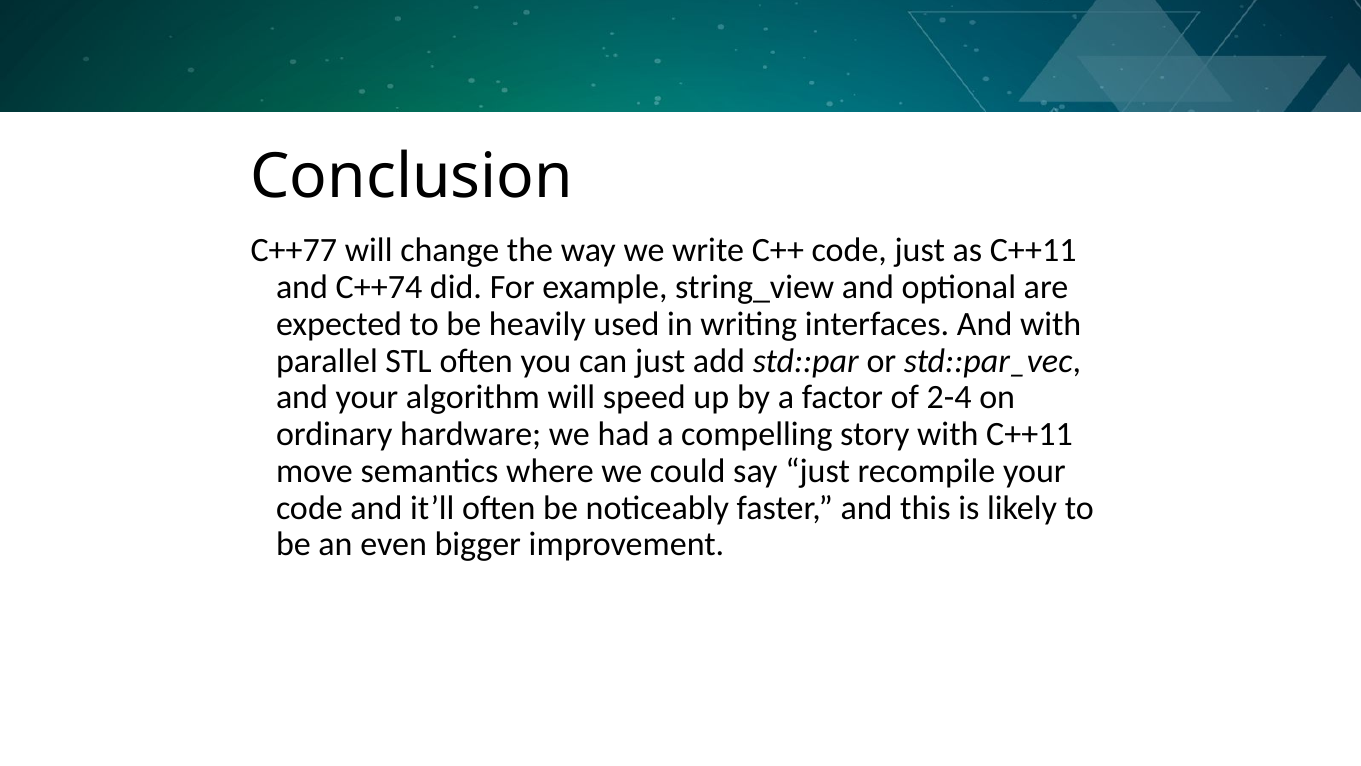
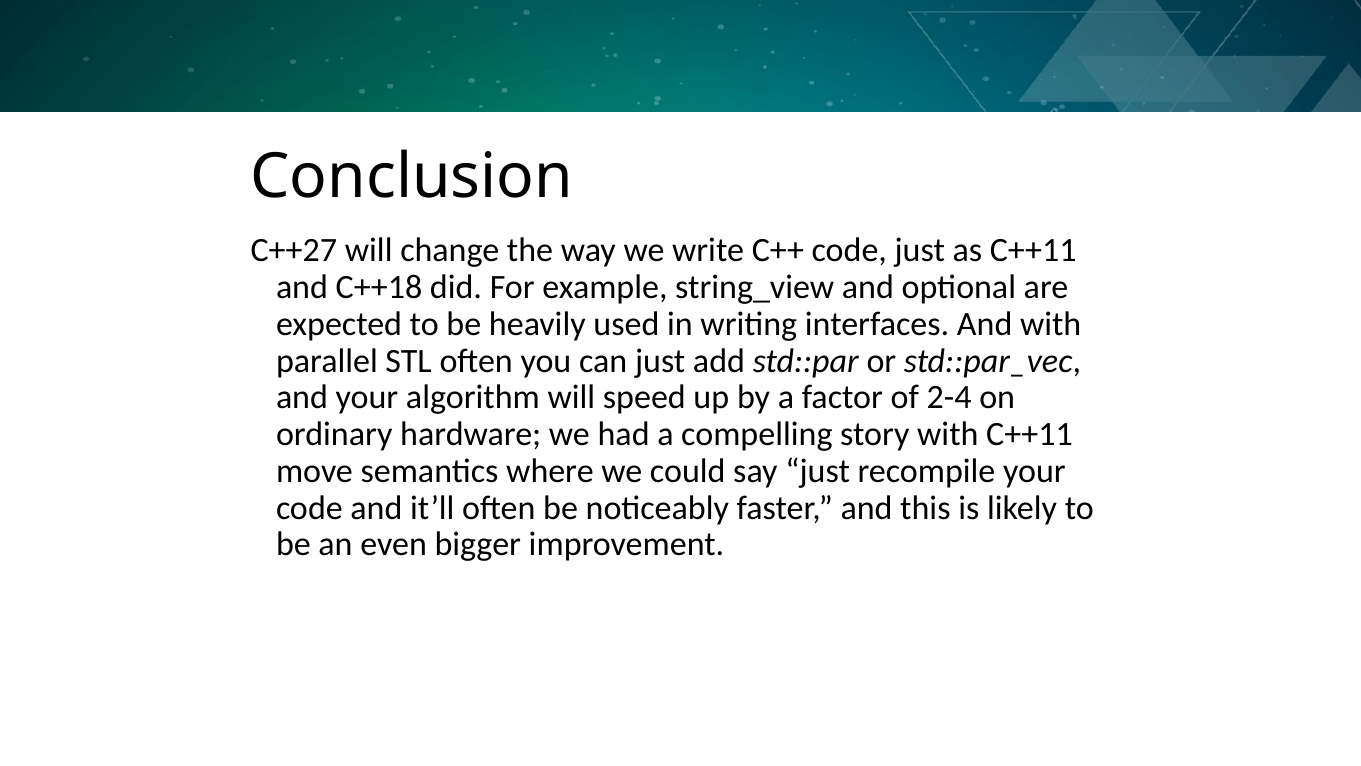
C++77: C++77 -> C++27
C++74: C++74 -> C++18
